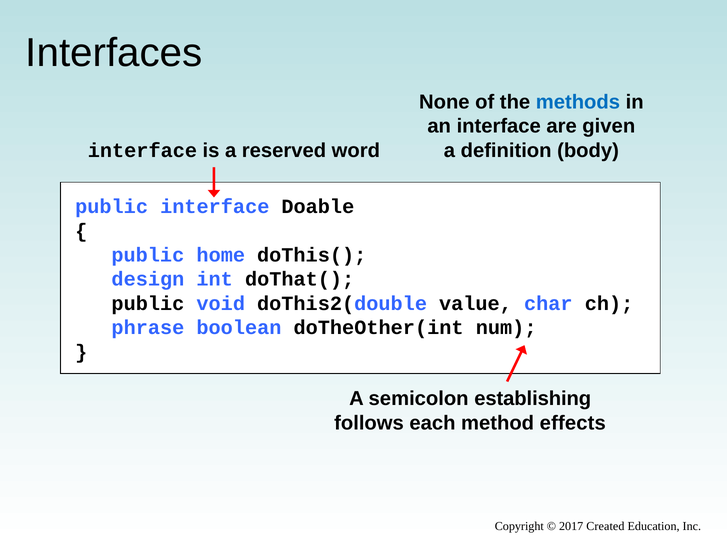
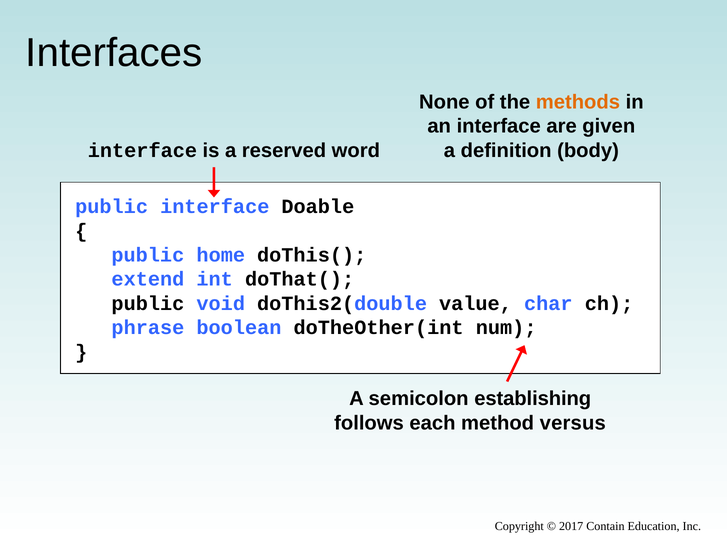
methods colour: blue -> orange
design: design -> extend
effects: effects -> versus
Created: Created -> Contain
